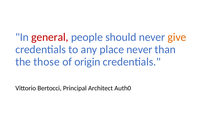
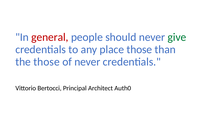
give colour: orange -> green
place never: never -> those
of origin: origin -> never
